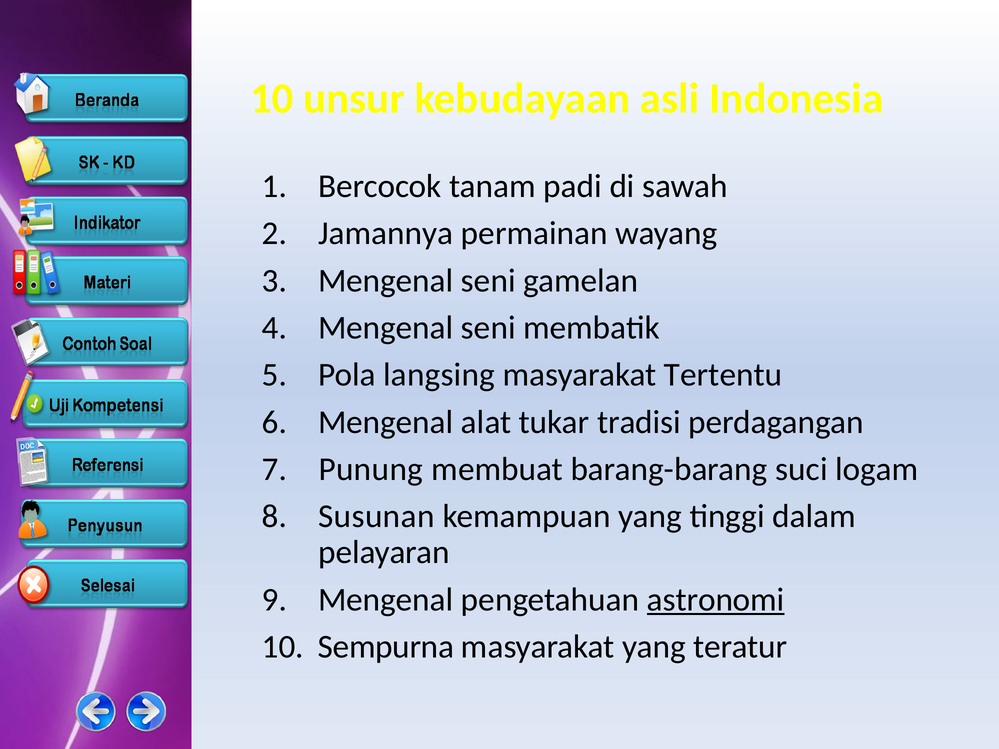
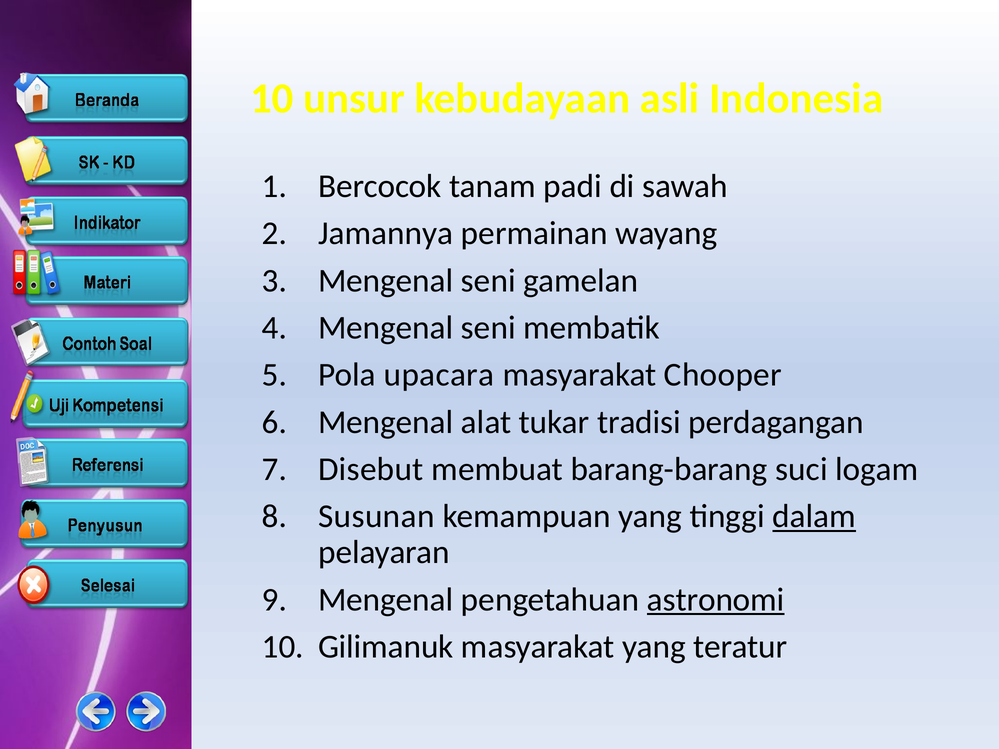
langsing: langsing -> upacara
Tertentu: Tertentu -> Chooper
Punung: Punung -> Disebut
dalam underline: none -> present
Sempurna: Sempurna -> Gilimanuk
